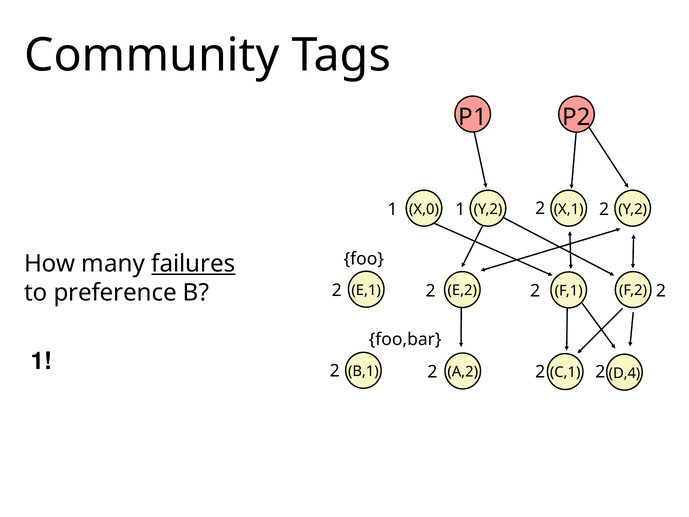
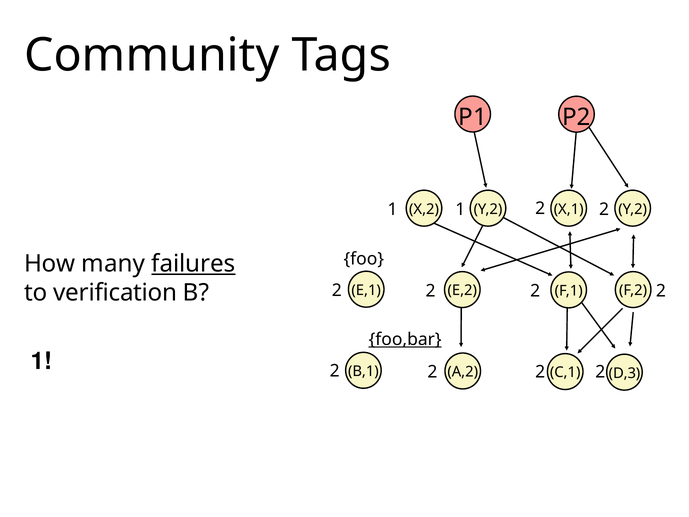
X,0: X,0 -> X,2
preference: preference -> verification
foo,bar underline: none -> present
D,4: D,4 -> D,3
